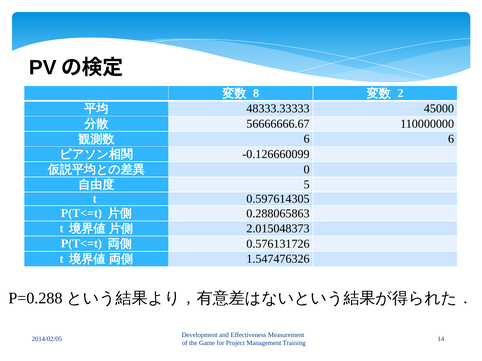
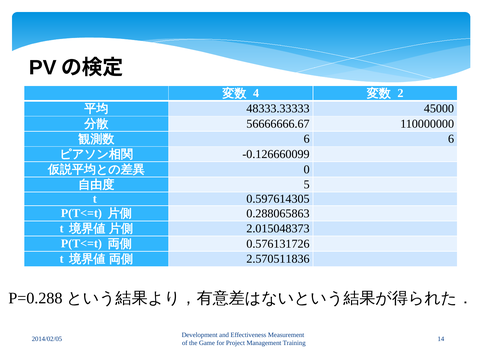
8: 8 -> 4
1.547476326: 1.547476326 -> 2.570511836
